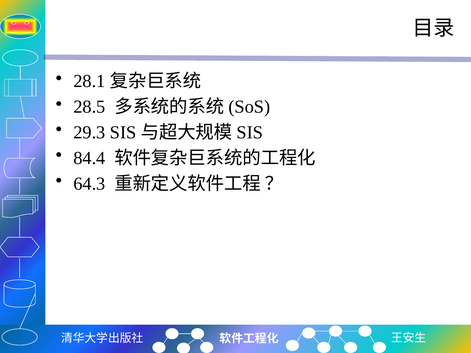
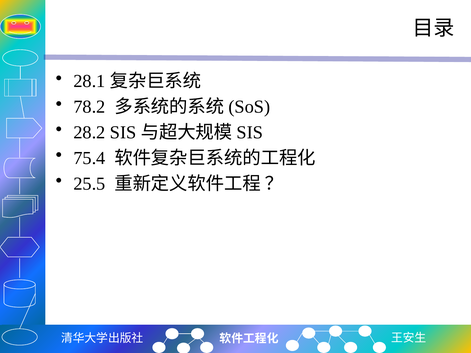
28.5: 28.5 -> 78.2
29.3: 29.3 -> 28.2
84.4: 84.4 -> 75.4
64.3: 64.3 -> 25.5
